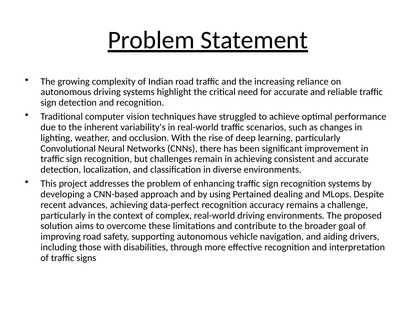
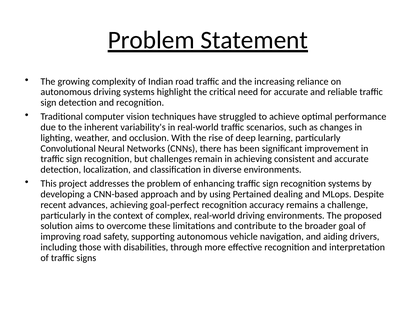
data-perfect: data-perfect -> goal-perfect
